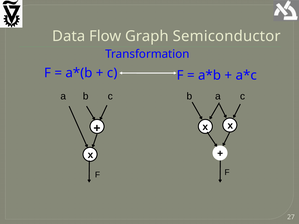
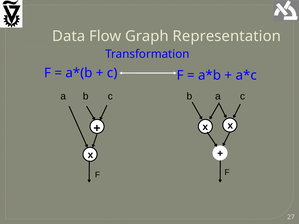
Semiconductor: Semiconductor -> Representation
